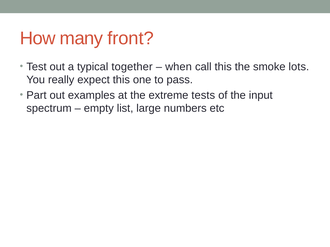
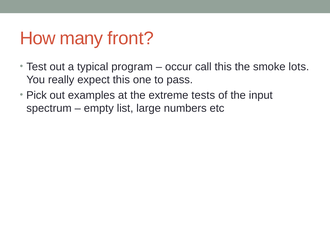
together: together -> program
when: when -> occur
Part: Part -> Pick
